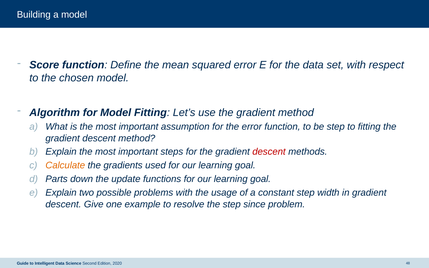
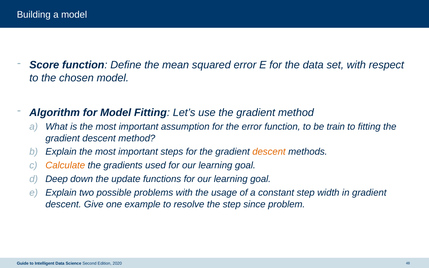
be step: step -> train
descent at (269, 152) colour: red -> orange
Parts: Parts -> Deep
